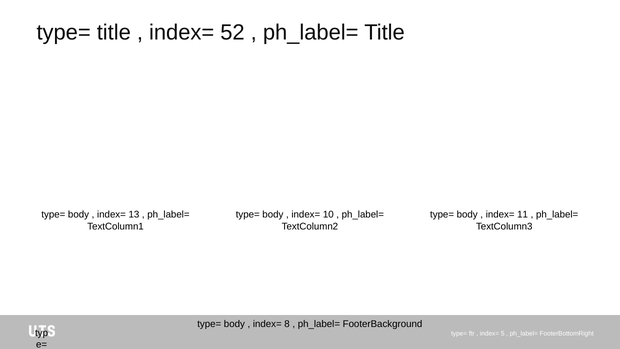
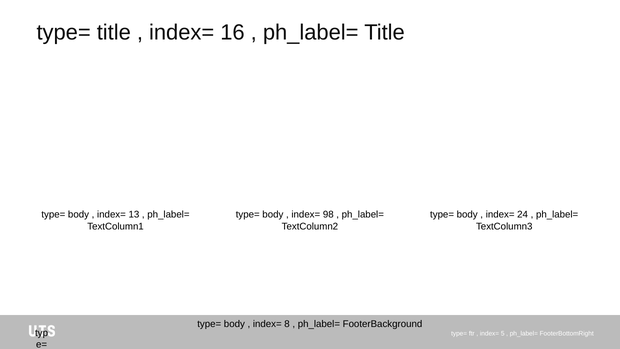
52: 52 -> 16
10: 10 -> 98
11: 11 -> 24
